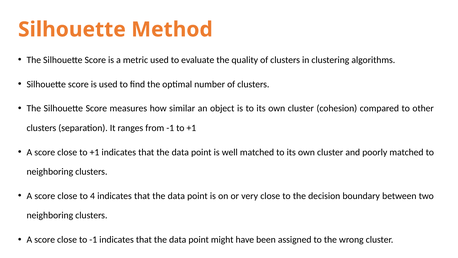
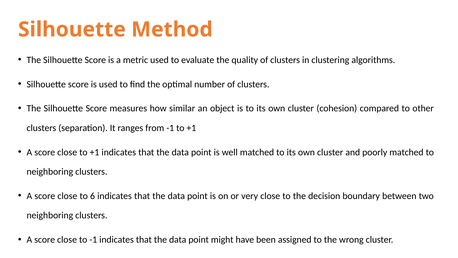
4: 4 -> 6
